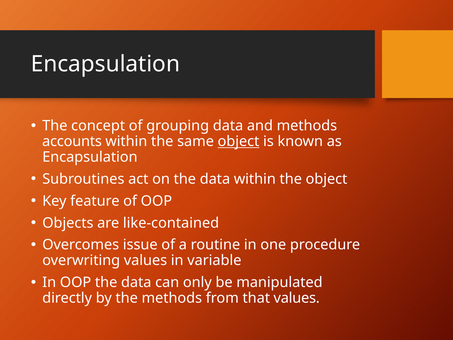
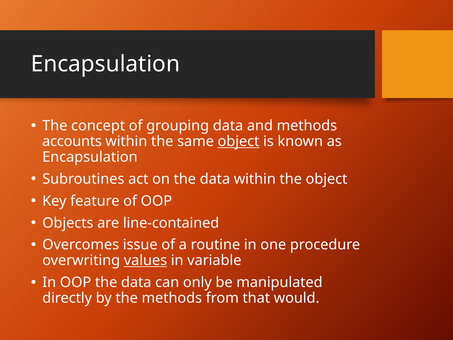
like-contained: like-contained -> line-contained
values at (145, 260) underline: none -> present
that values: values -> would
